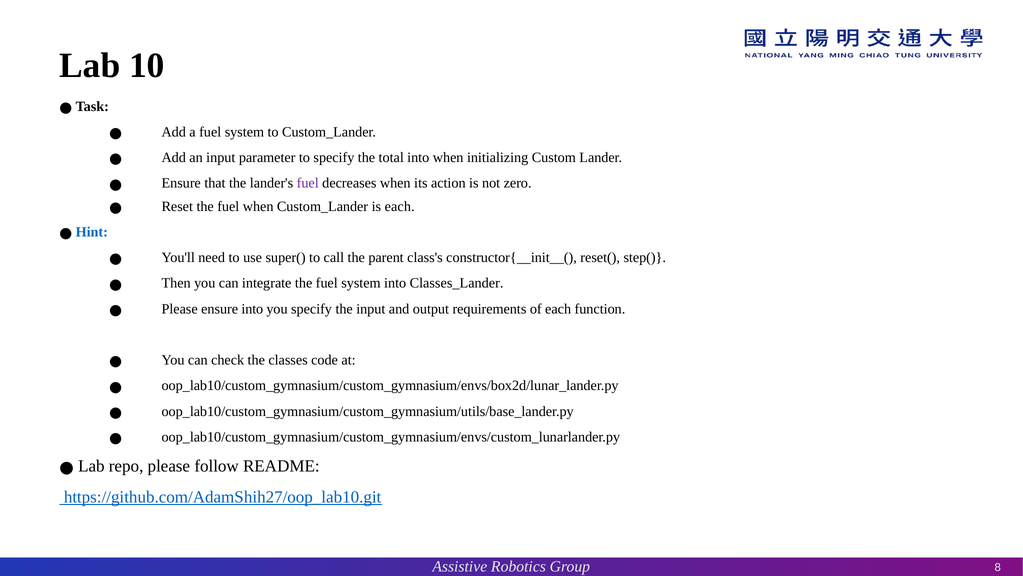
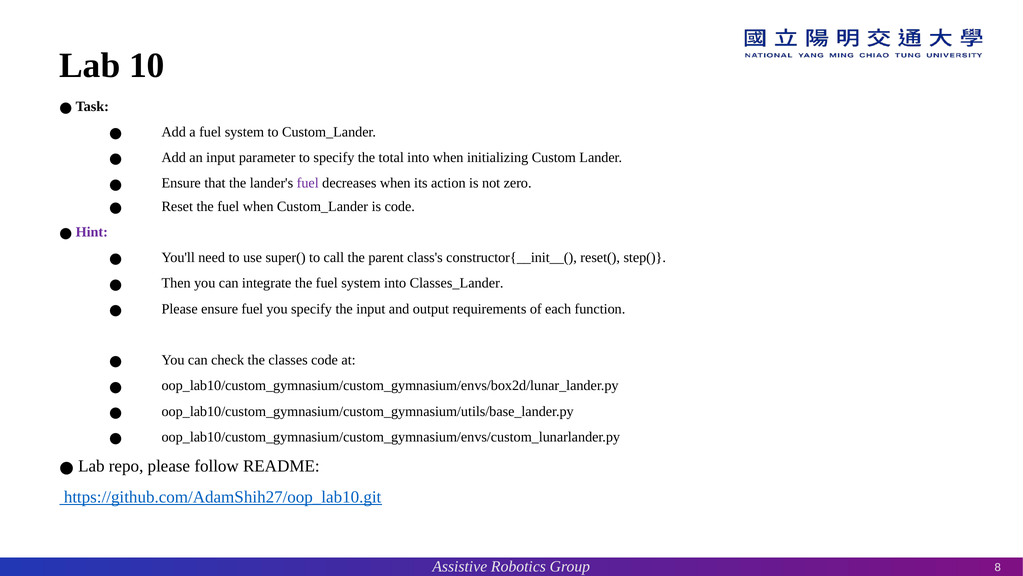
is each: each -> code
Hint colour: blue -> purple
ensure into: into -> fuel
